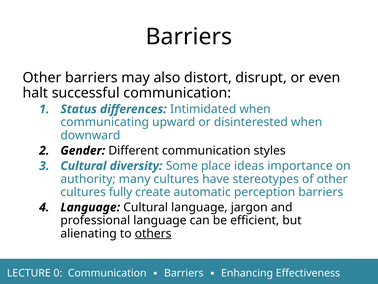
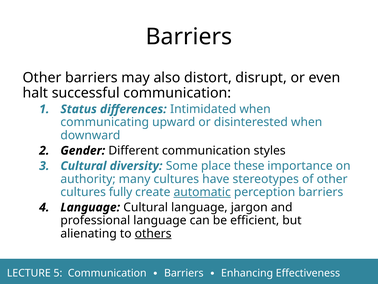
ideas: ideas -> these
automatic underline: none -> present
0: 0 -> 5
